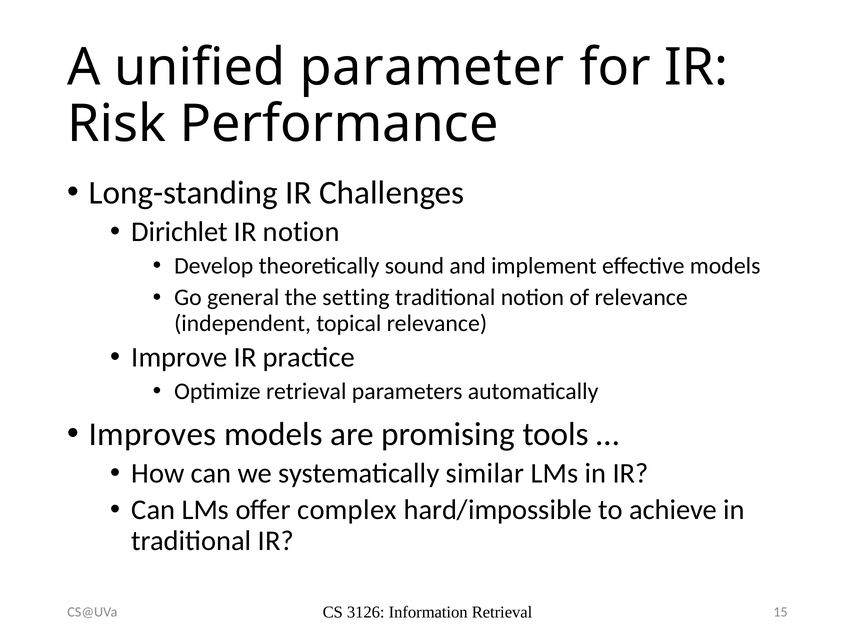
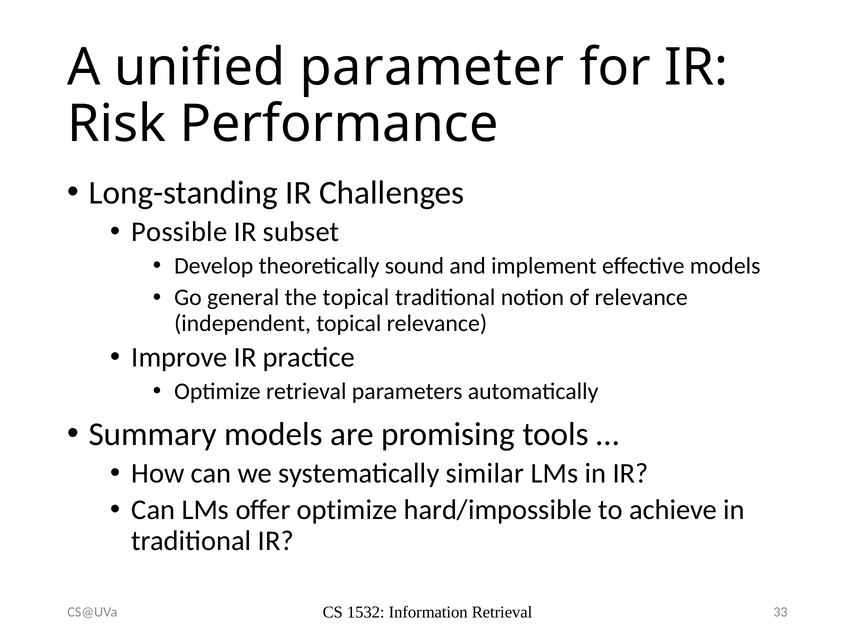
Dirichlet: Dirichlet -> Possible
IR notion: notion -> subset
the setting: setting -> topical
Improves: Improves -> Summary
offer complex: complex -> optimize
3126: 3126 -> 1532
15: 15 -> 33
